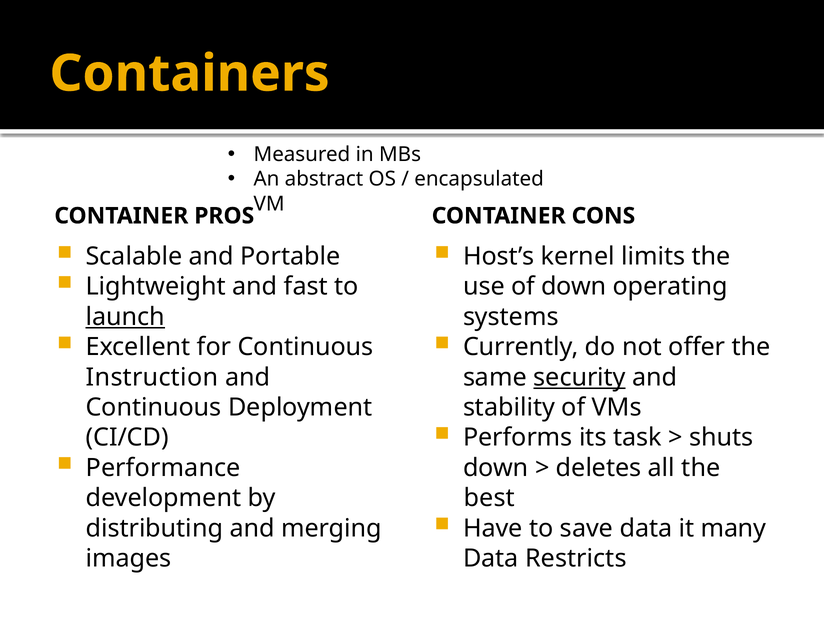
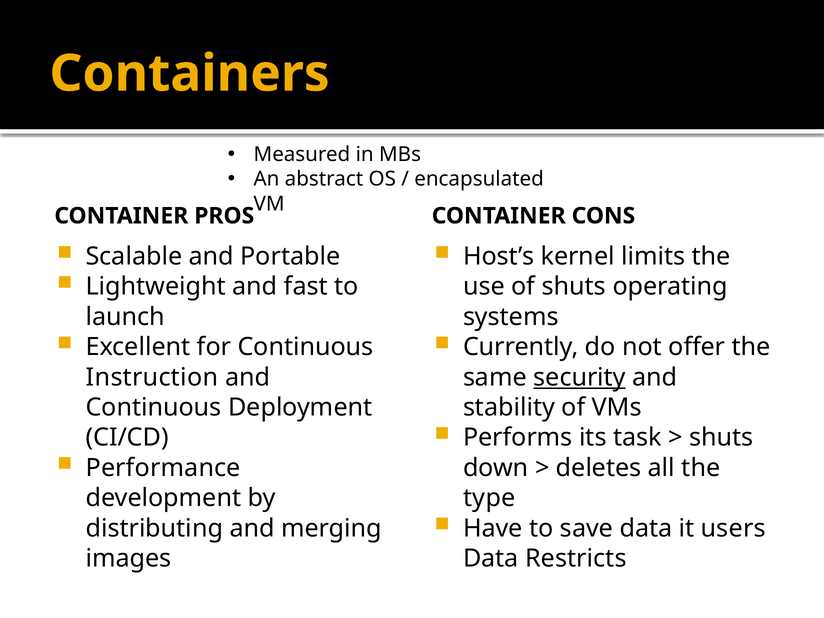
of down: down -> shuts
launch underline: present -> none
best: best -> type
many: many -> users
